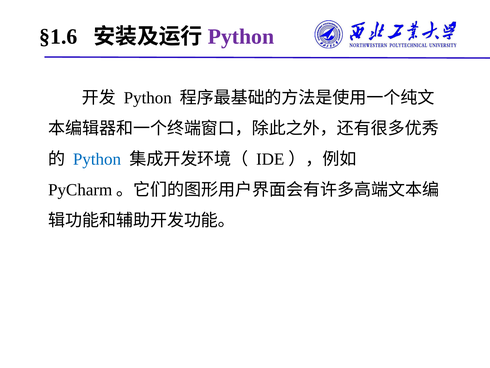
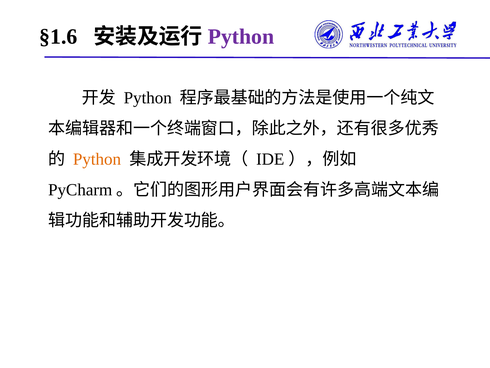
Python at (97, 159) colour: blue -> orange
